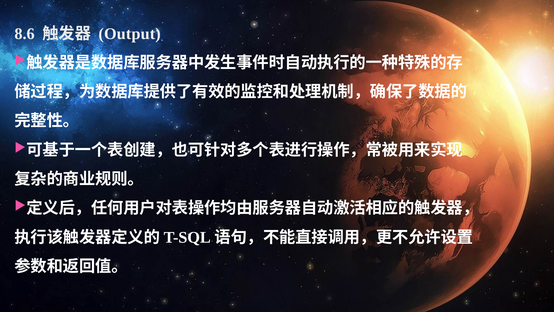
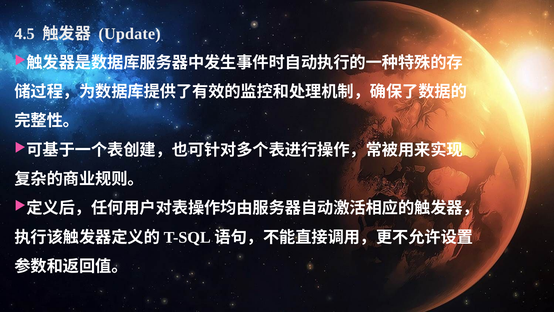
8.6: 8.6 -> 4.5
Output: Output -> Update
